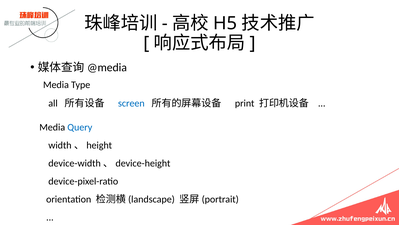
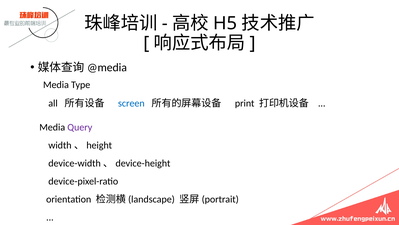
Query colour: blue -> purple
